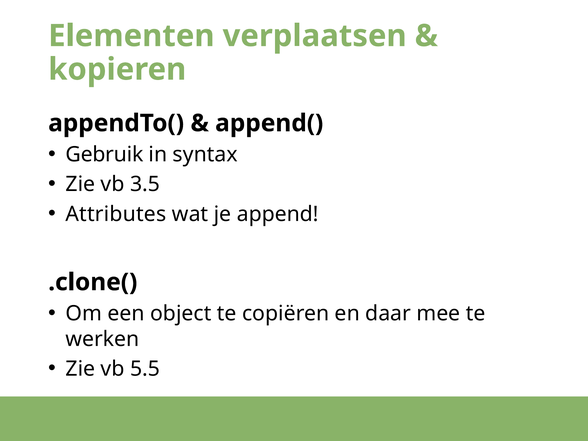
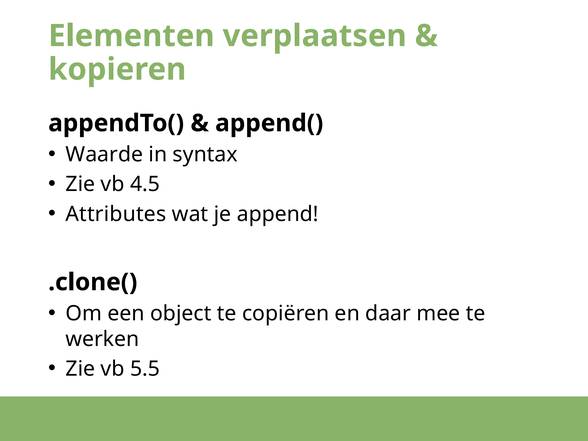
Gebruik: Gebruik -> Waarde
3.5: 3.5 -> 4.5
